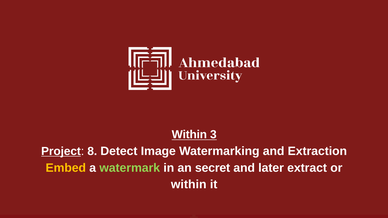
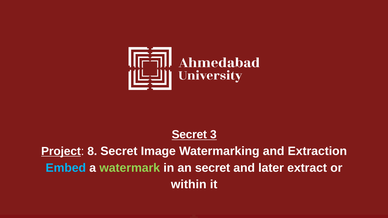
Within at (189, 135): Within -> Secret
8 Detect: Detect -> Secret
Embed colour: yellow -> light blue
